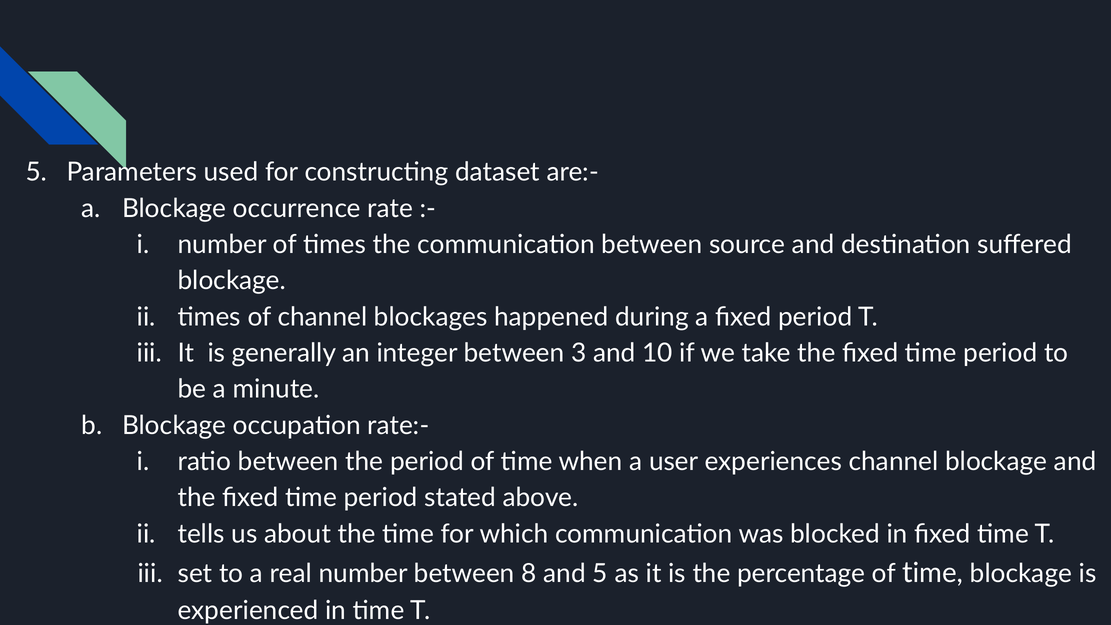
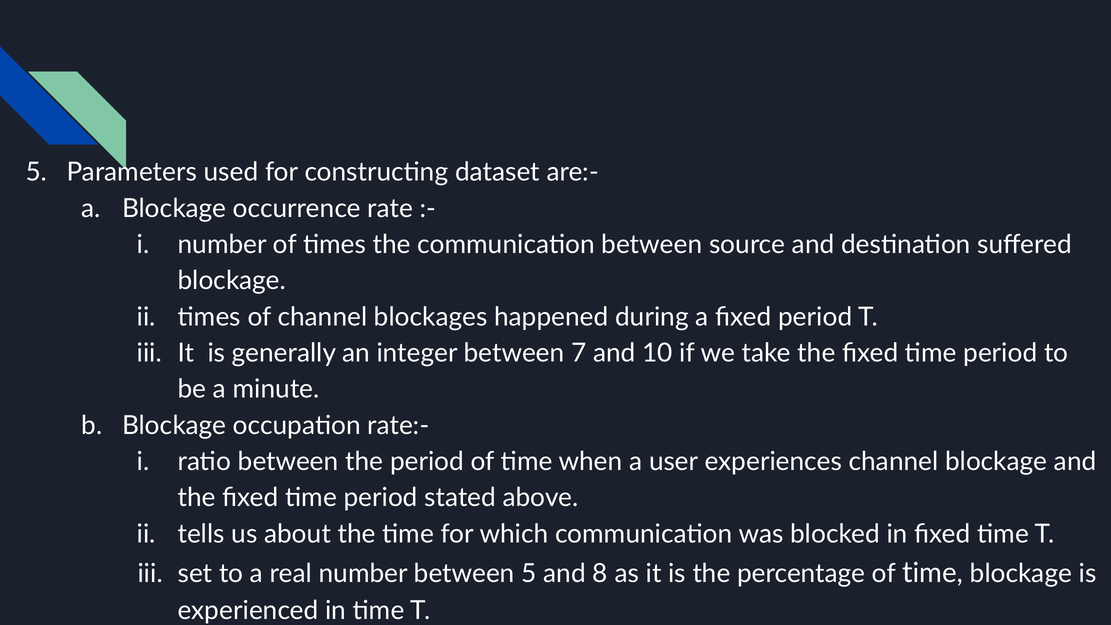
3: 3 -> 7
between 8: 8 -> 5
and 5: 5 -> 8
